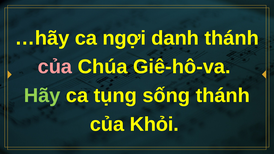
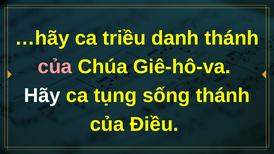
ngợi: ngợi -> triều
Hãy colour: light green -> white
Khỏi: Khỏi -> Điều
